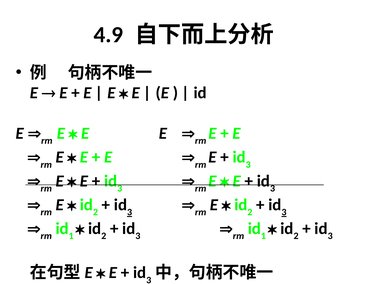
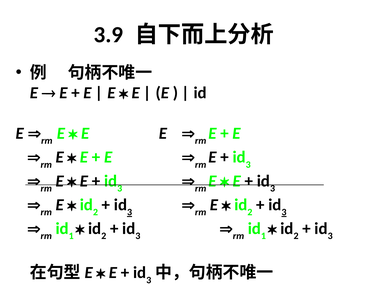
4.9: 4.9 -> 3.9
